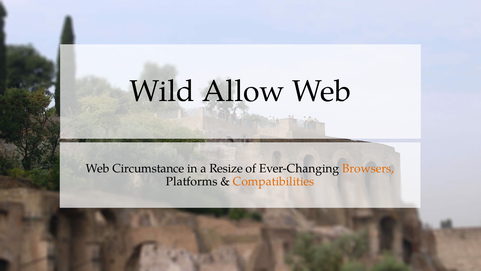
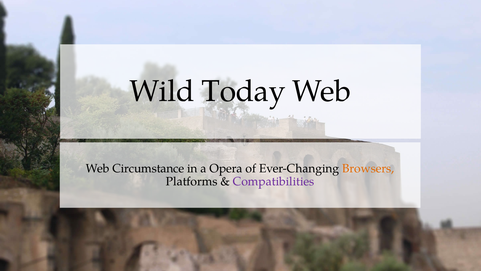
Allow: Allow -> Today
Resize: Resize -> Opera
Compatibilities colour: orange -> purple
